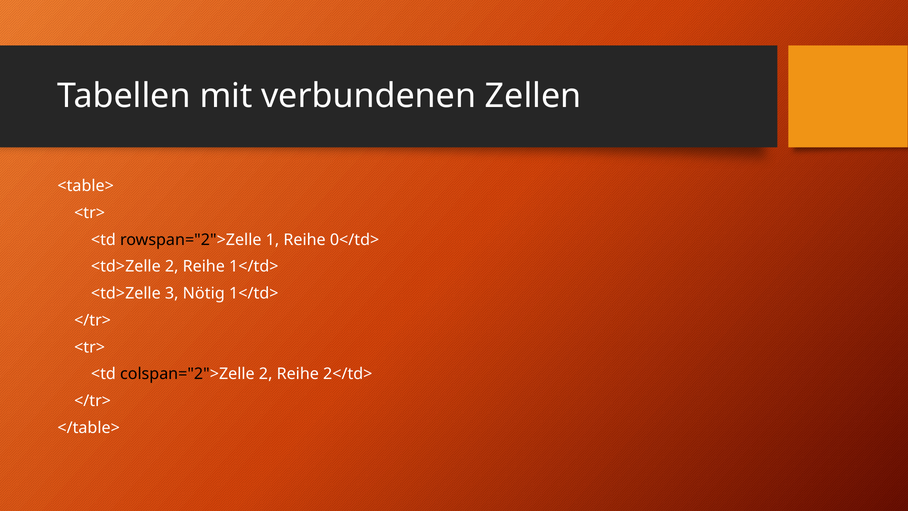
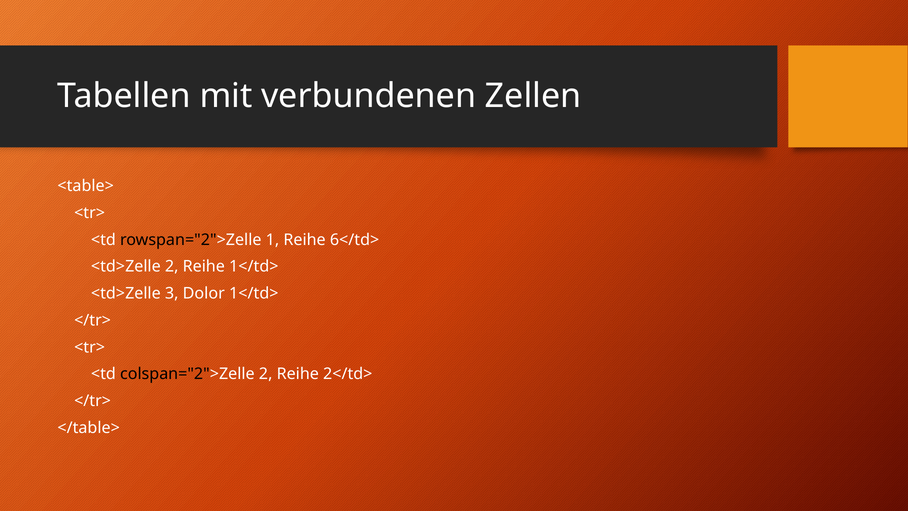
0</td>: 0</td> -> 6</td>
Nötig: Nötig -> Dolor
